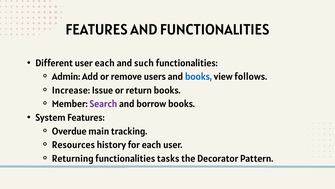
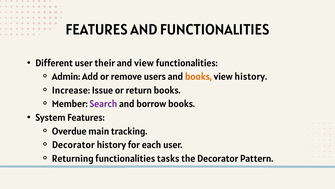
user each: each -> their
and such: such -> view
books at (198, 76) colour: blue -> orange
view follows: follows -> history
Resources at (73, 145): Resources -> Decorator
